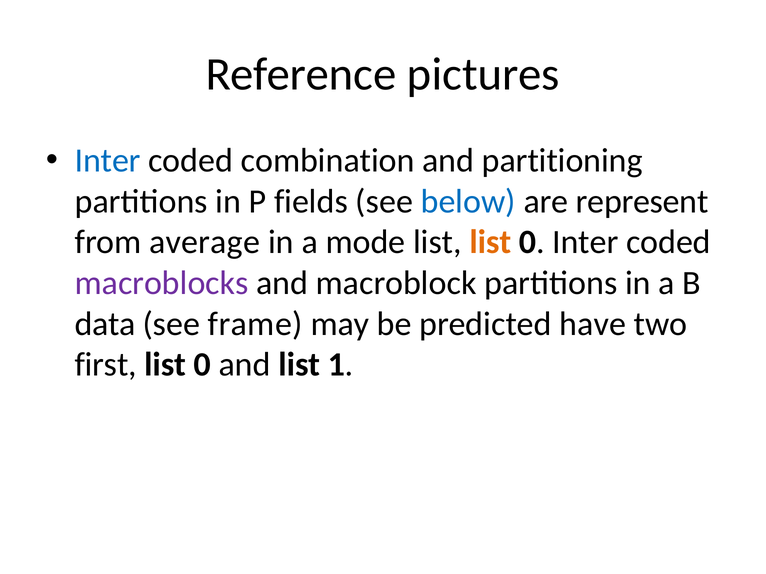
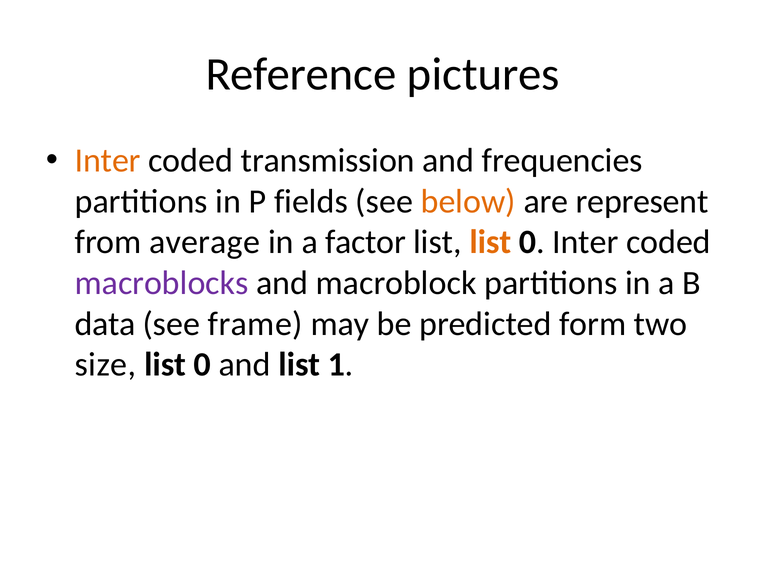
Inter at (108, 161) colour: blue -> orange
combination: combination -> transmission
partitioning: partitioning -> frequencies
below colour: blue -> orange
mode: mode -> factor
have: have -> form
first: first -> size
